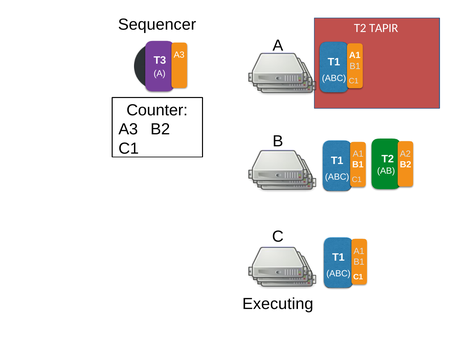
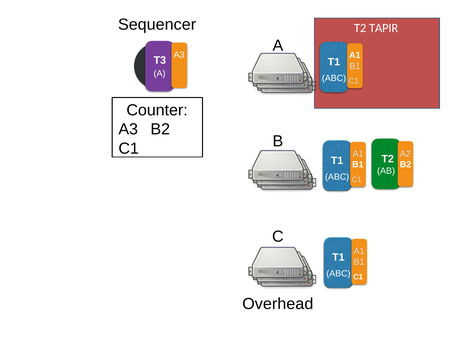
Executing: Executing -> Overhead
